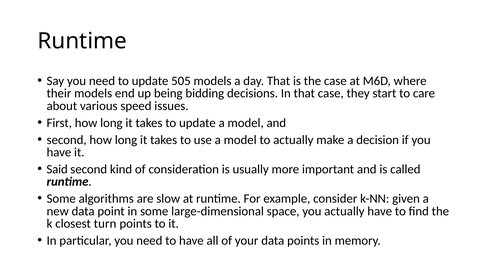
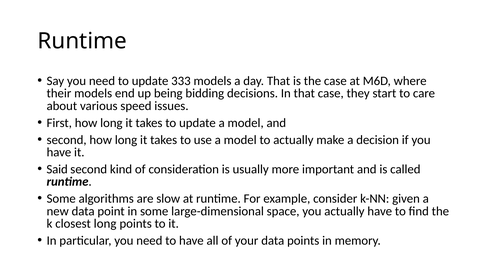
505: 505 -> 333
closest turn: turn -> long
